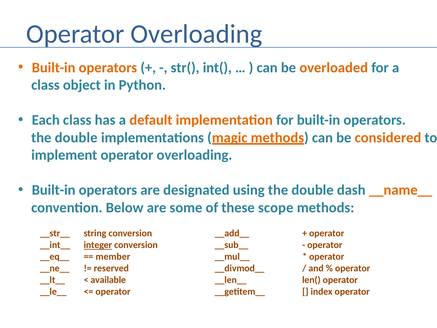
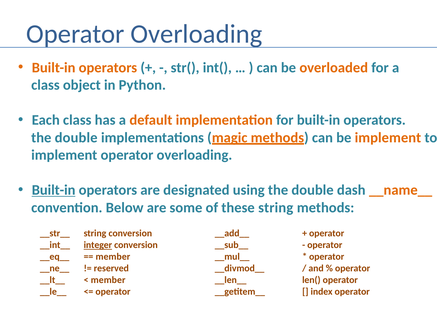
be considered: considered -> implement
Built-in at (54, 190) underline: none -> present
these scope: scope -> string
available at (108, 280): available -> member
